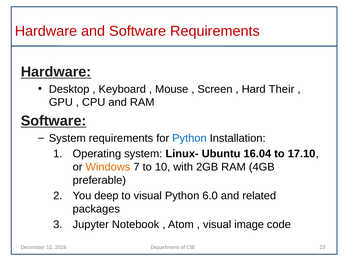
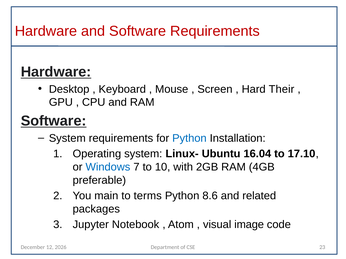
Windows colour: orange -> blue
deep: deep -> main
to visual: visual -> terms
6.0: 6.0 -> 8.6
